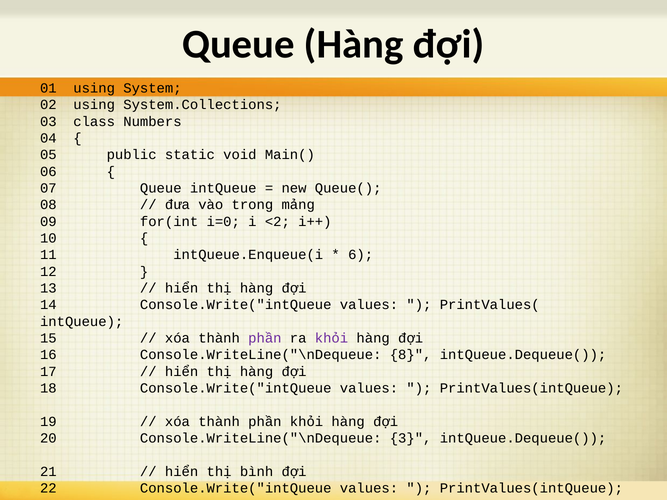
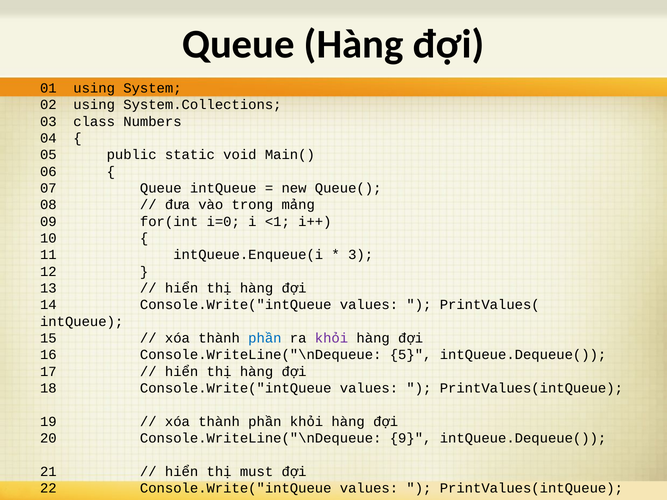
<2: <2 -> <1
6: 6 -> 3
phần at (265, 338) colour: purple -> blue
8: 8 -> 5
3: 3 -> 9
bình: bình -> must
